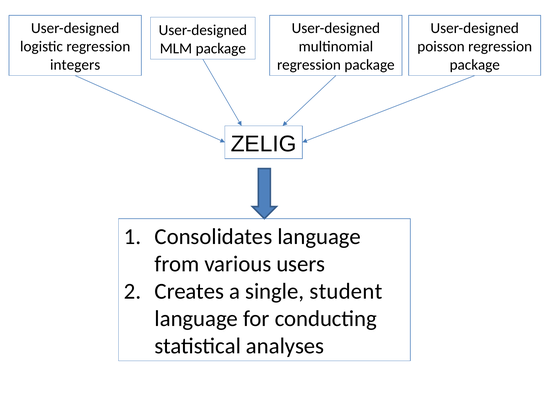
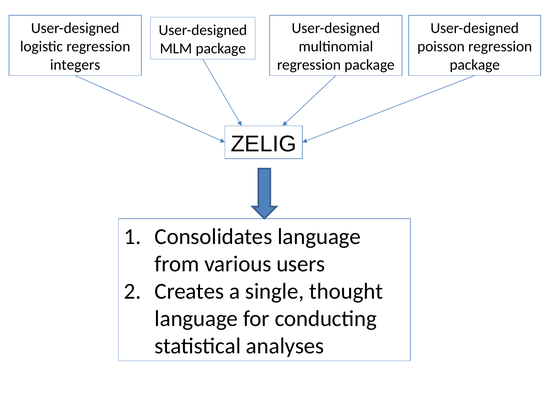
student: student -> thought
